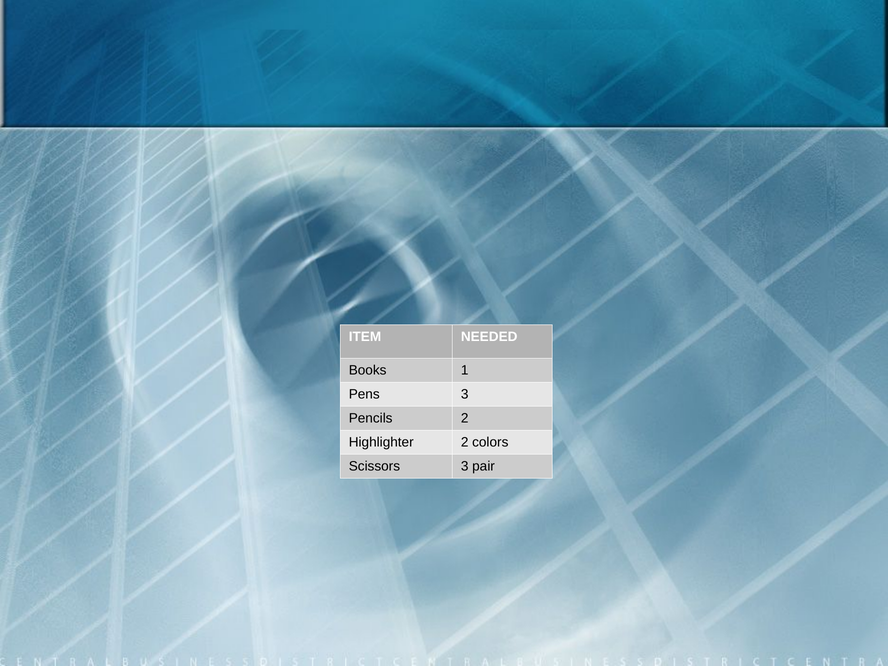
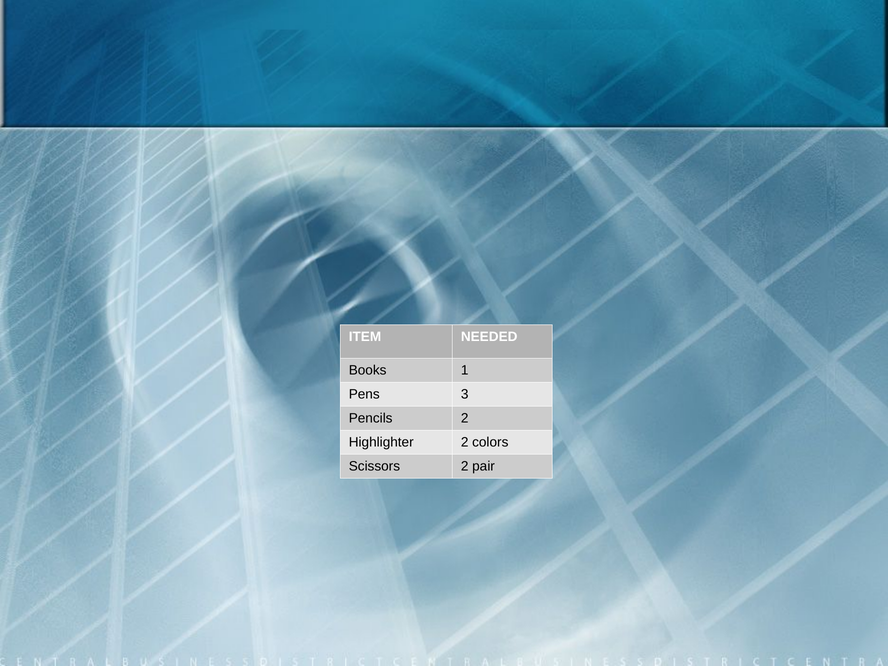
Scissors 3: 3 -> 2
